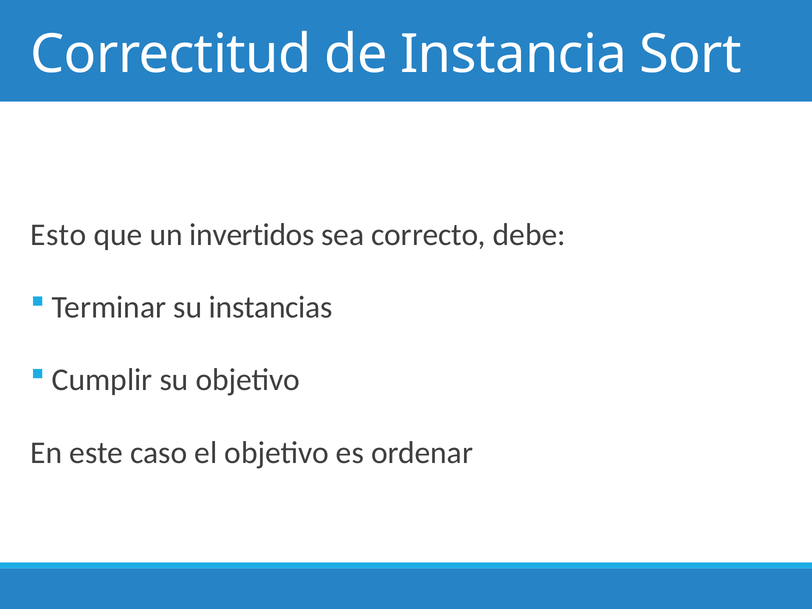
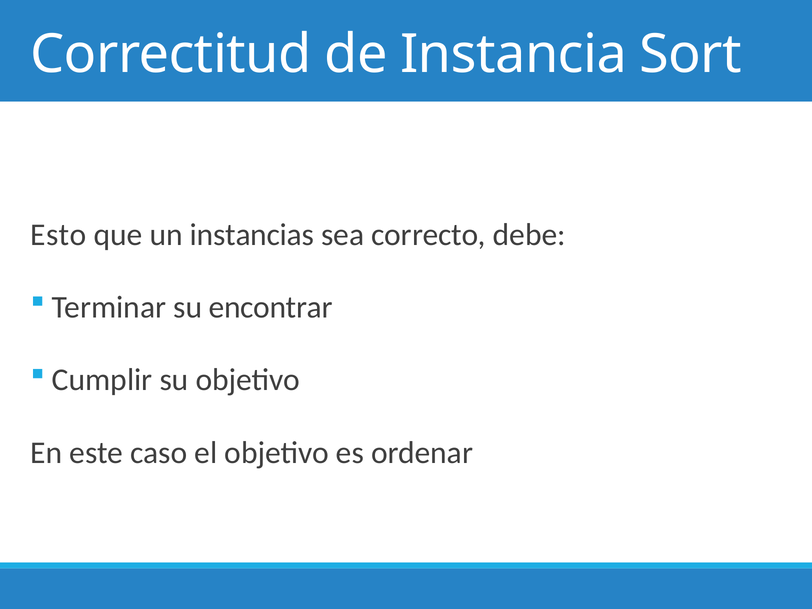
invertidos: invertidos -> instancias
instancias: instancias -> encontrar
